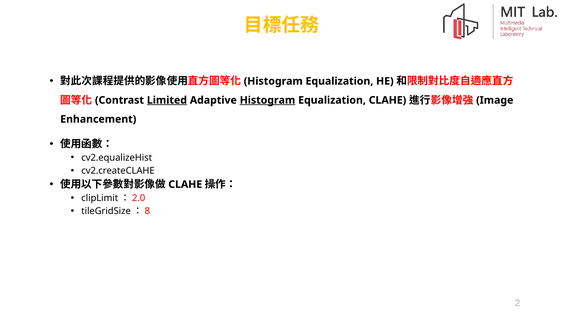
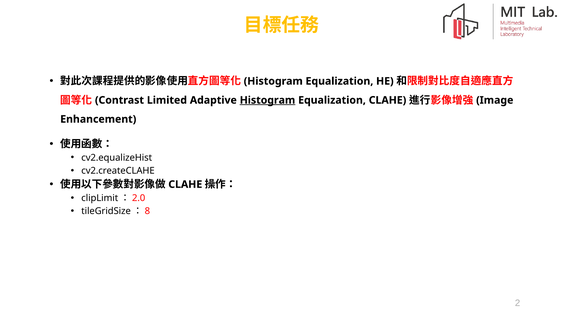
Limited underline: present -> none
